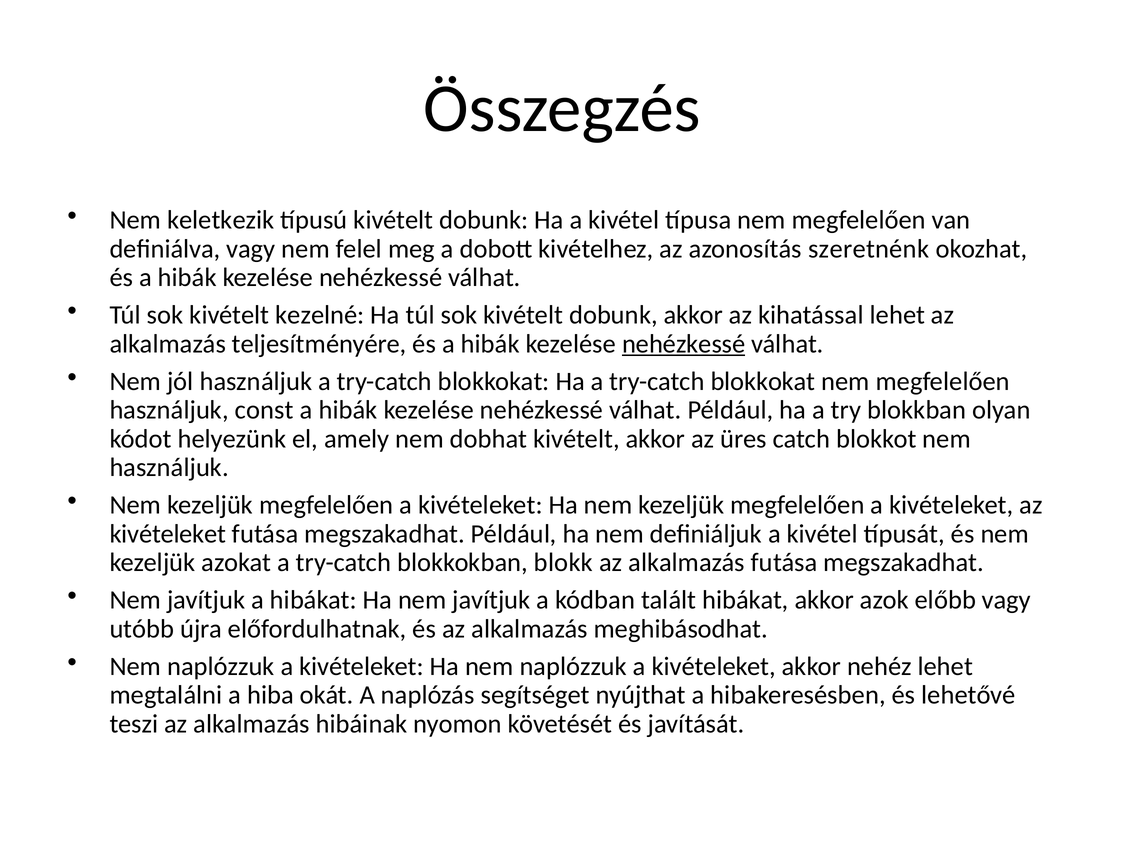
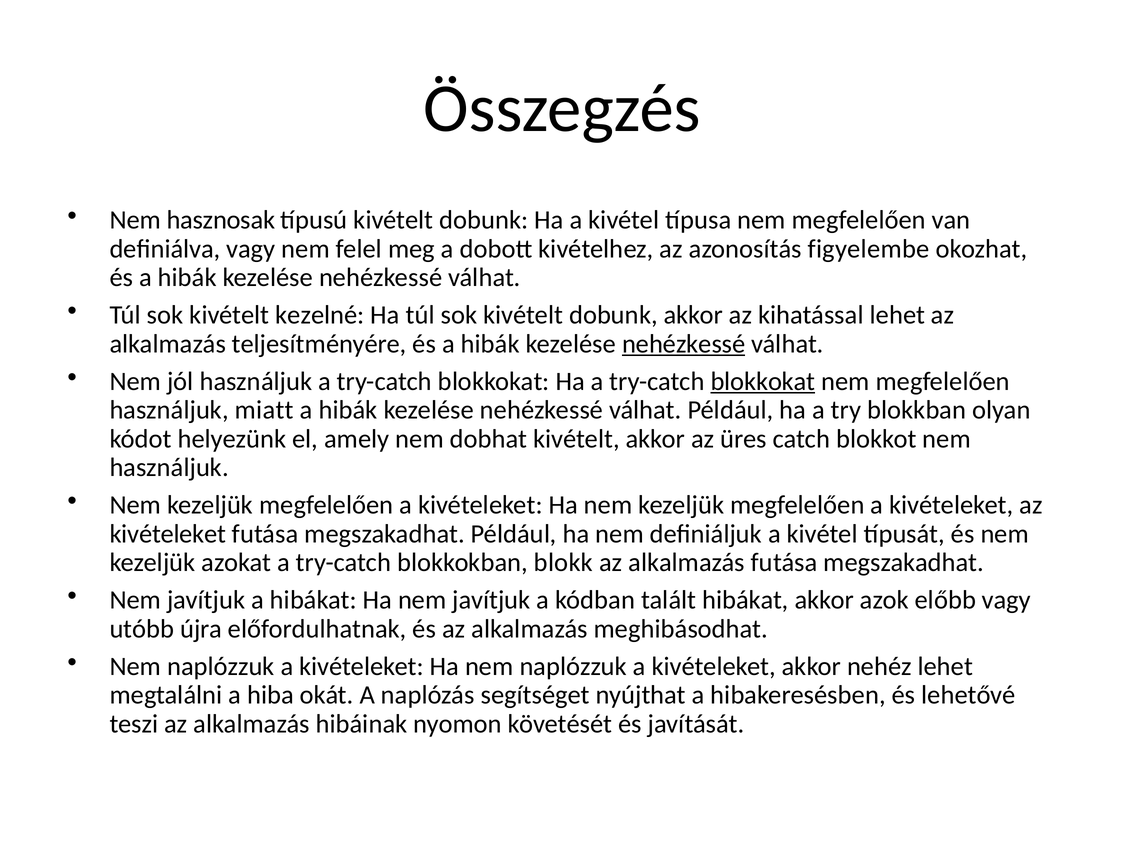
keletkezik: keletkezik -> hasznosak
szeretnénk: szeretnénk -> figyelembe
blokkokat at (763, 381) underline: none -> present
const: const -> miatt
